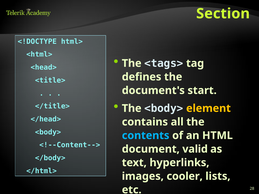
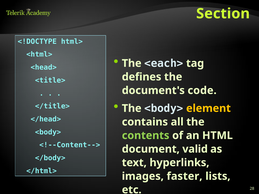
<tags>: <tags> -> <each>
start: start -> code
contents colour: light blue -> light green
cooler: cooler -> faster
